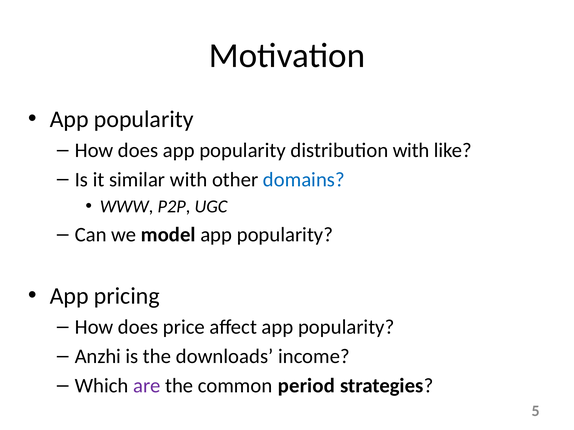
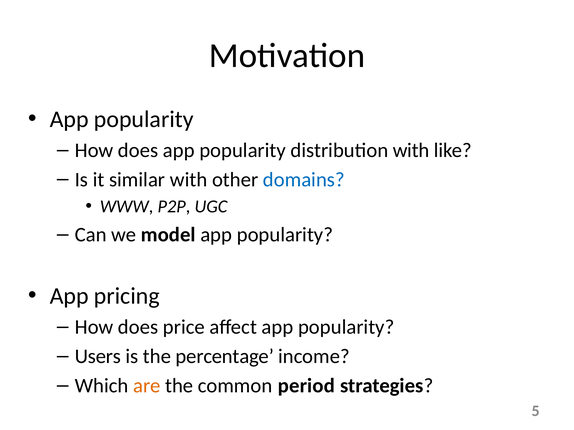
Anzhi: Anzhi -> Users
downloads: downloads -> percentage
are colour: purple -> orange
